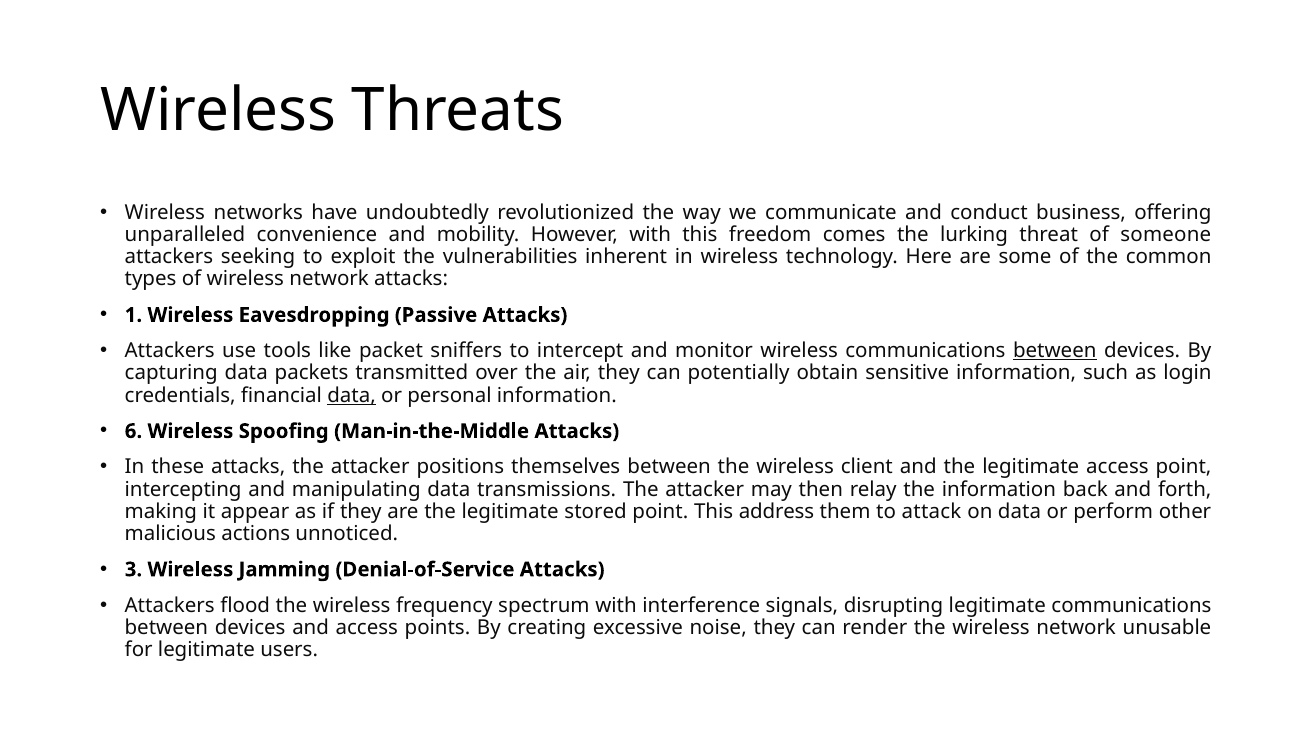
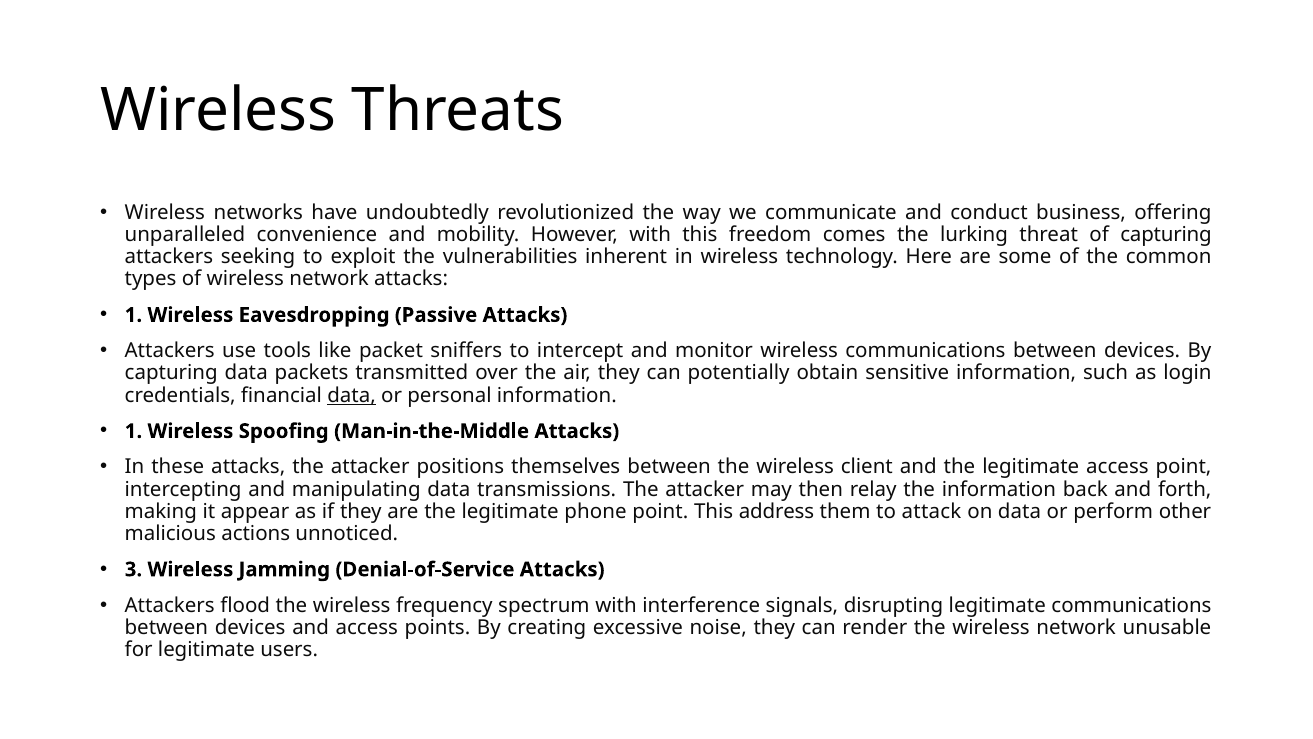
of someone: someone -> capturing
between at (1055, 351) underline: present -> none
6 at (133, 431): 6 -> 1
stored: stored -> phone
